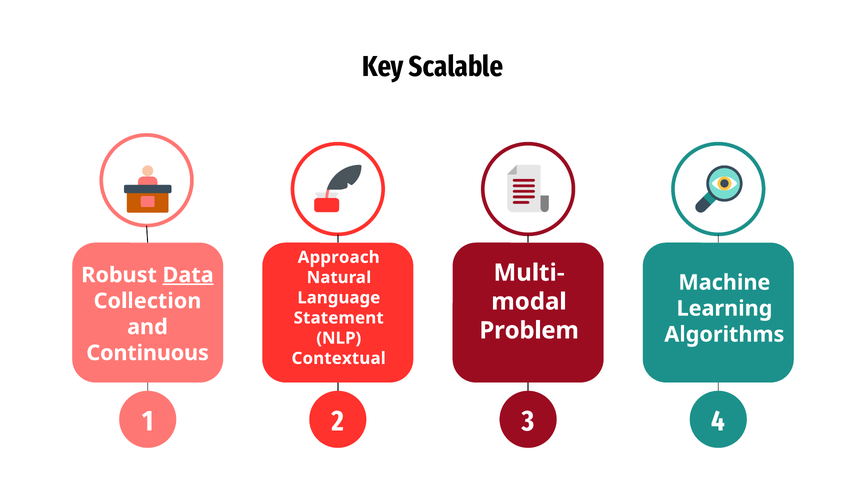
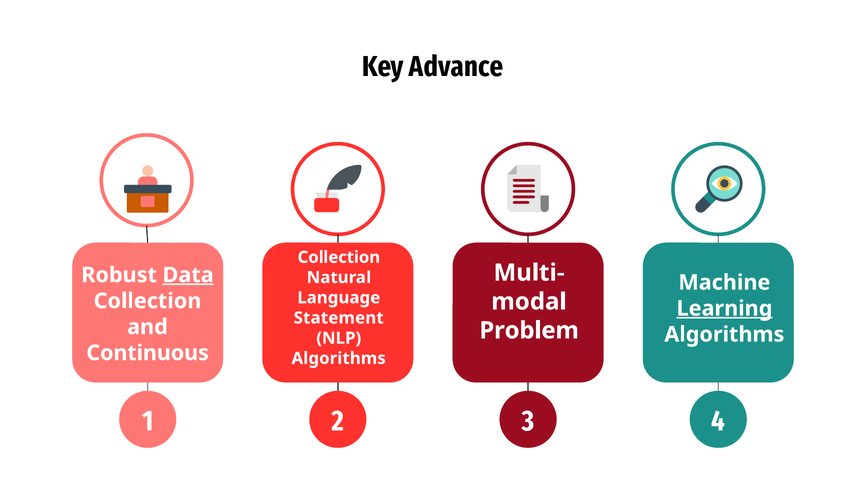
Scalable: Scalable -> Advance
Approach at (339, 257): Approach -> Collection
Learning underline: none -> present
Contextual at (339, 358): Contextual -> Algorithms
